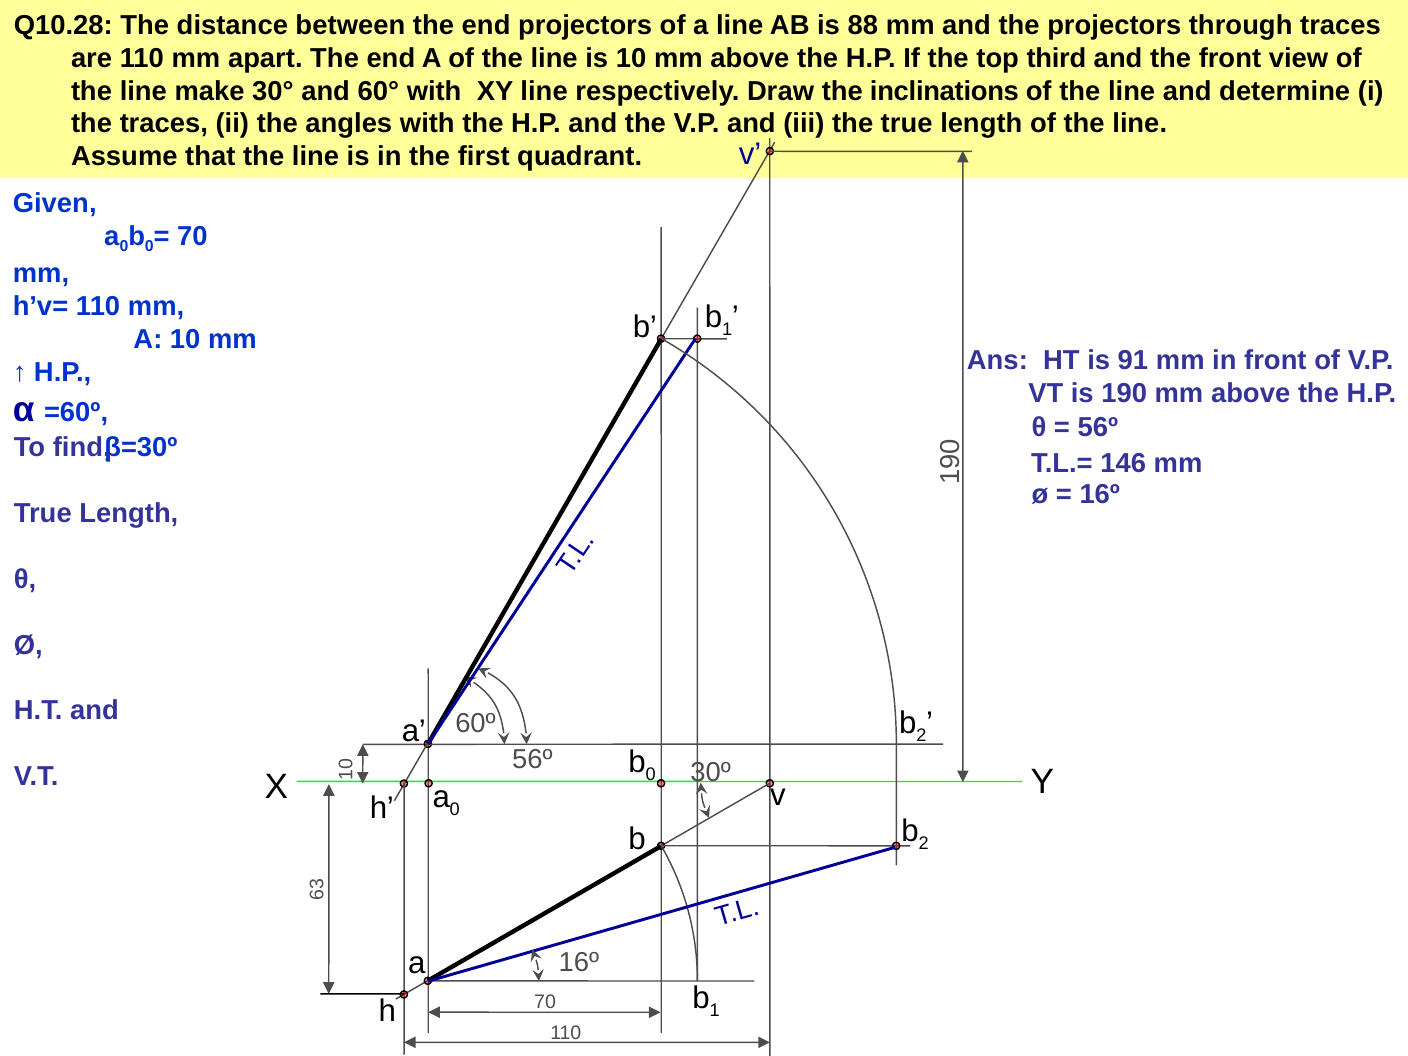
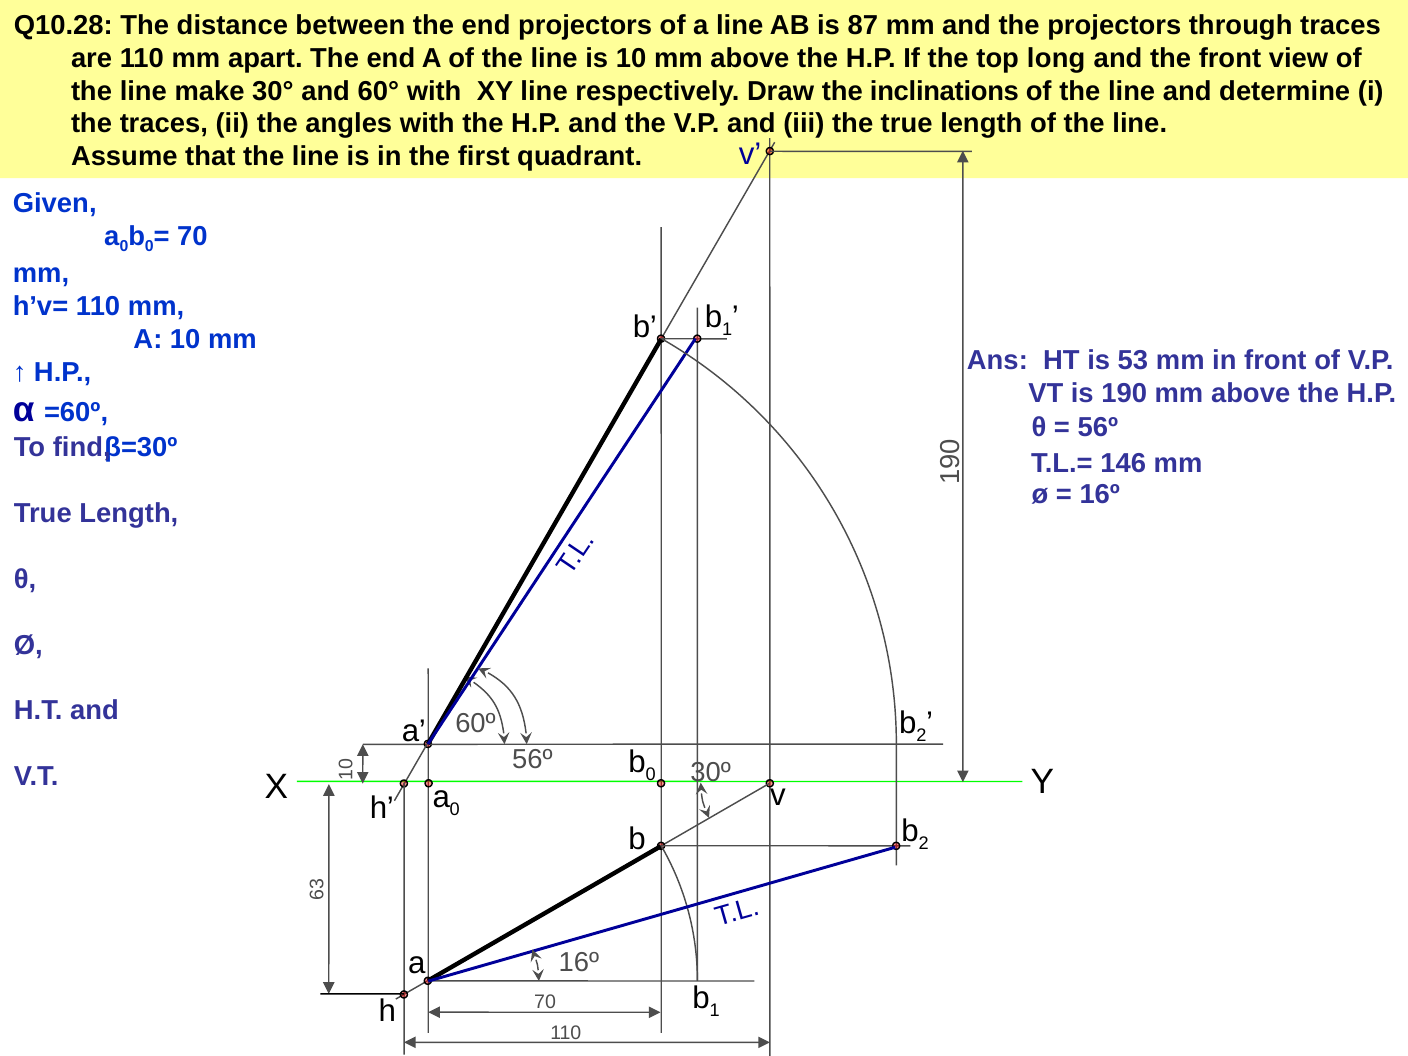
88: 88 -> 87
third: third -> long
91: 91 -> 53
